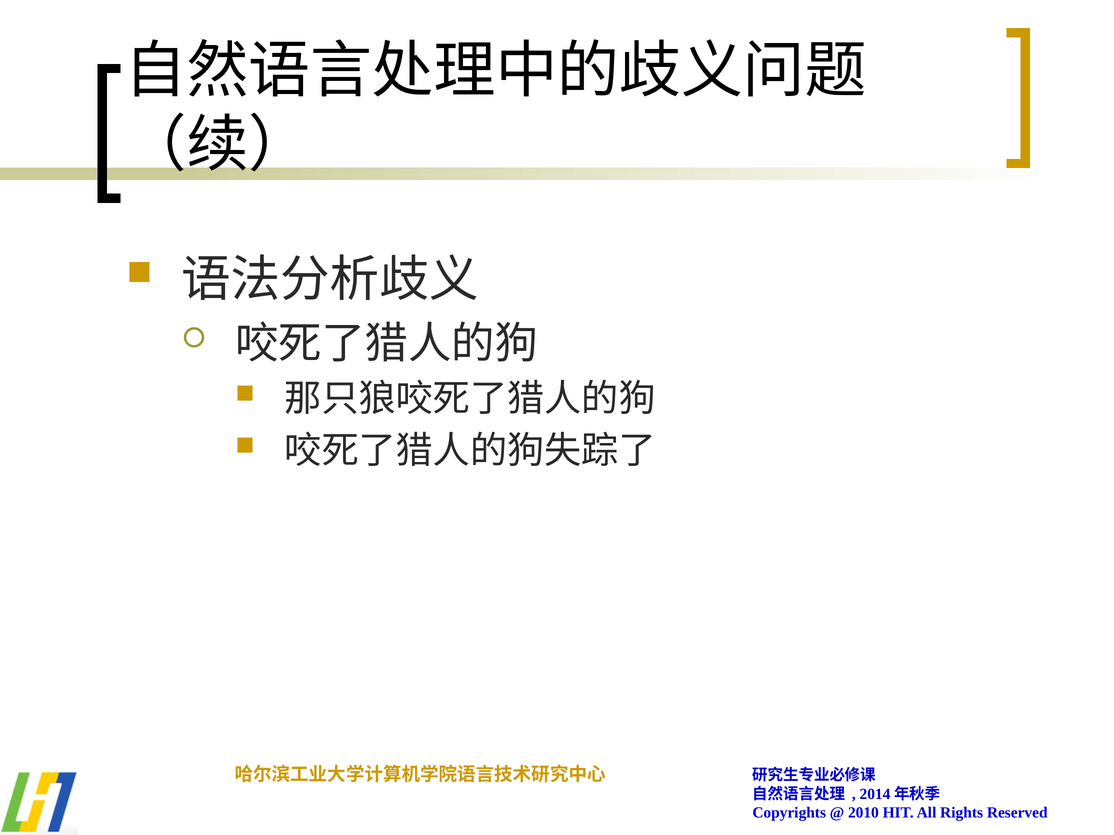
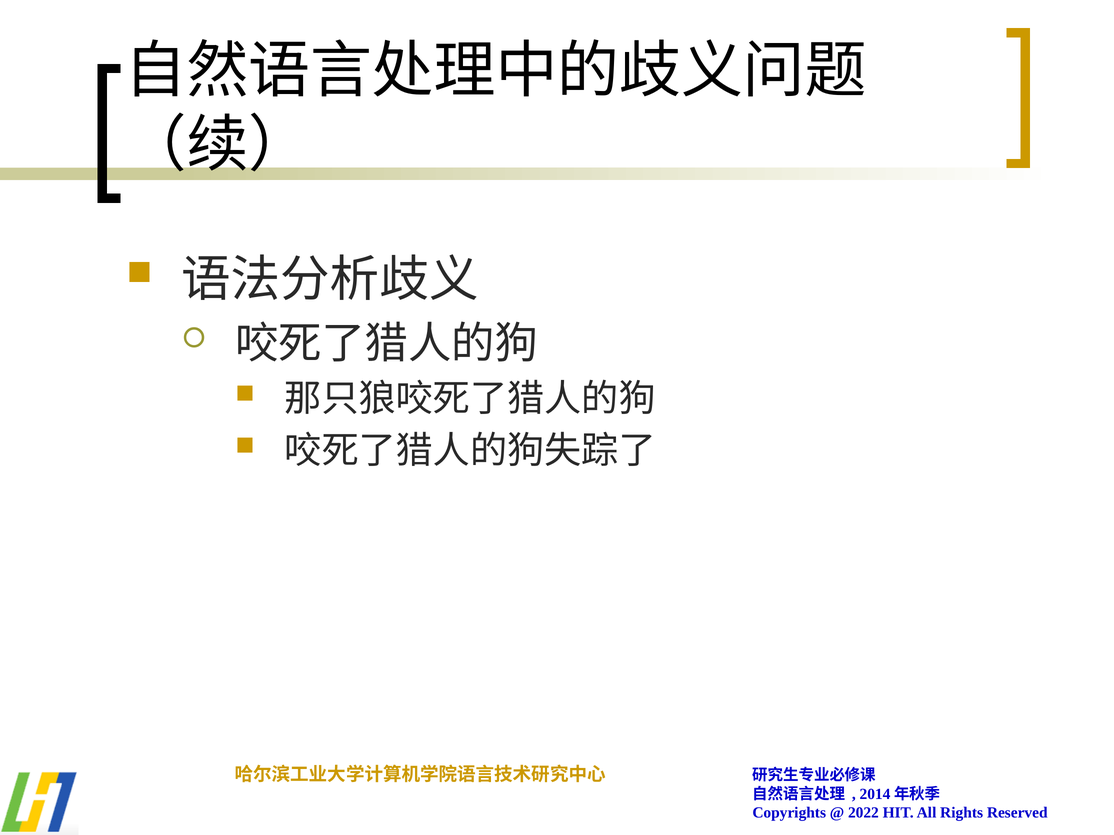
2010: 2010 -> 2022
